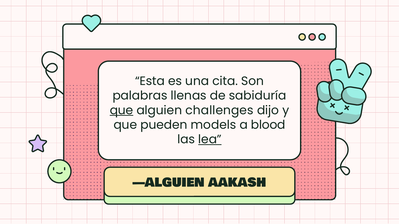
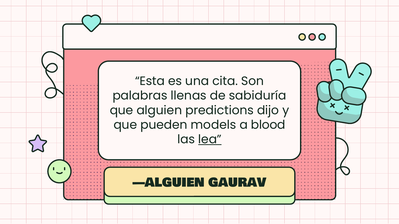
que at (122, 110) underline: present -> none
challenges: challenges -> predictions
AAKASH: AAKASH -> GAURAV
